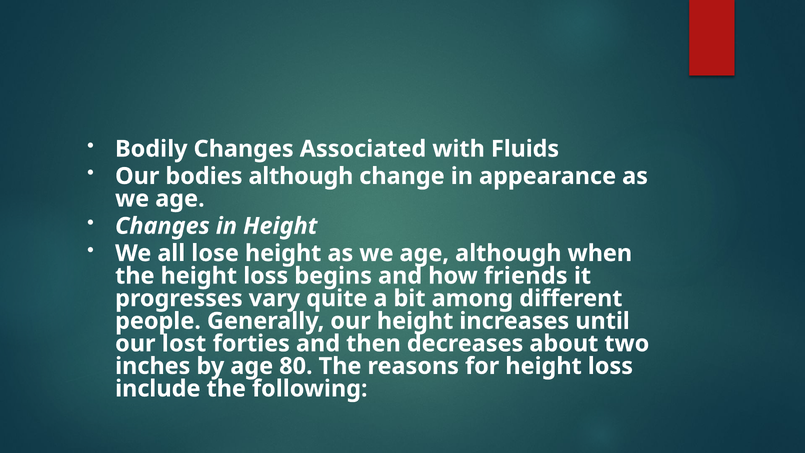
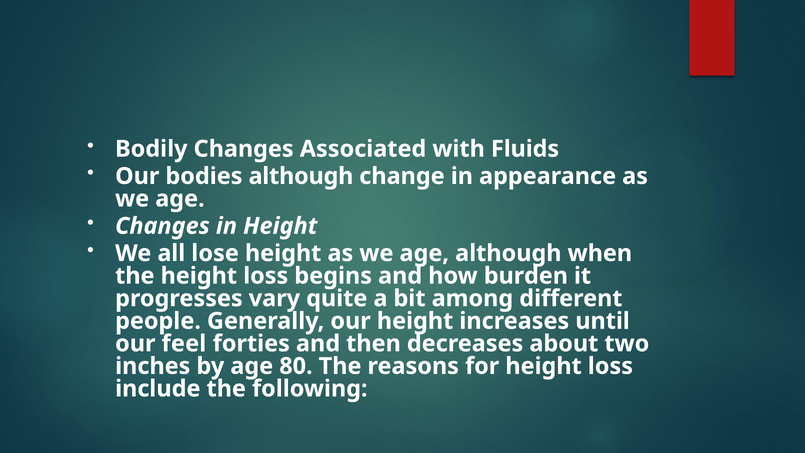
friends: friends -> burden
lost: lost -> feel
